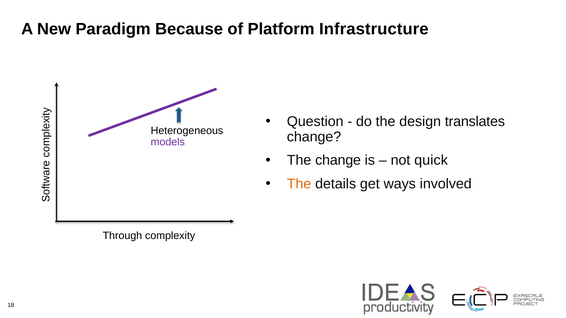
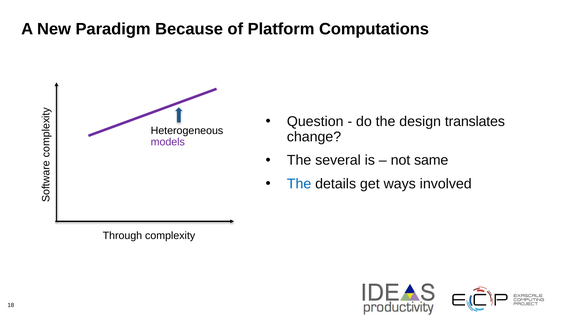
Infrastructure: Infrastructure -> Computations
The change: change -> several
quick: quick -> same
The at (299, 184) colour: orange -> blue
